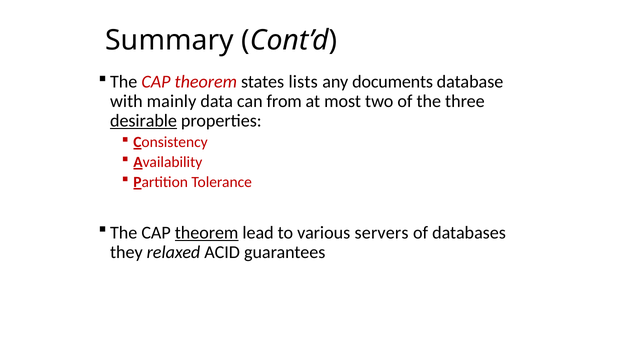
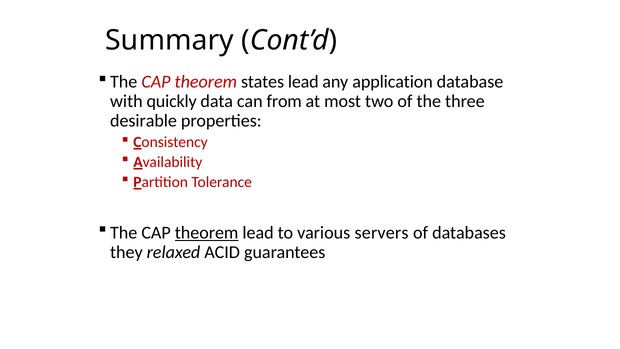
states lists: lists -> lead
documents: documents -> application
mainly: mainly -> quickly
desirable underline: present -> none
